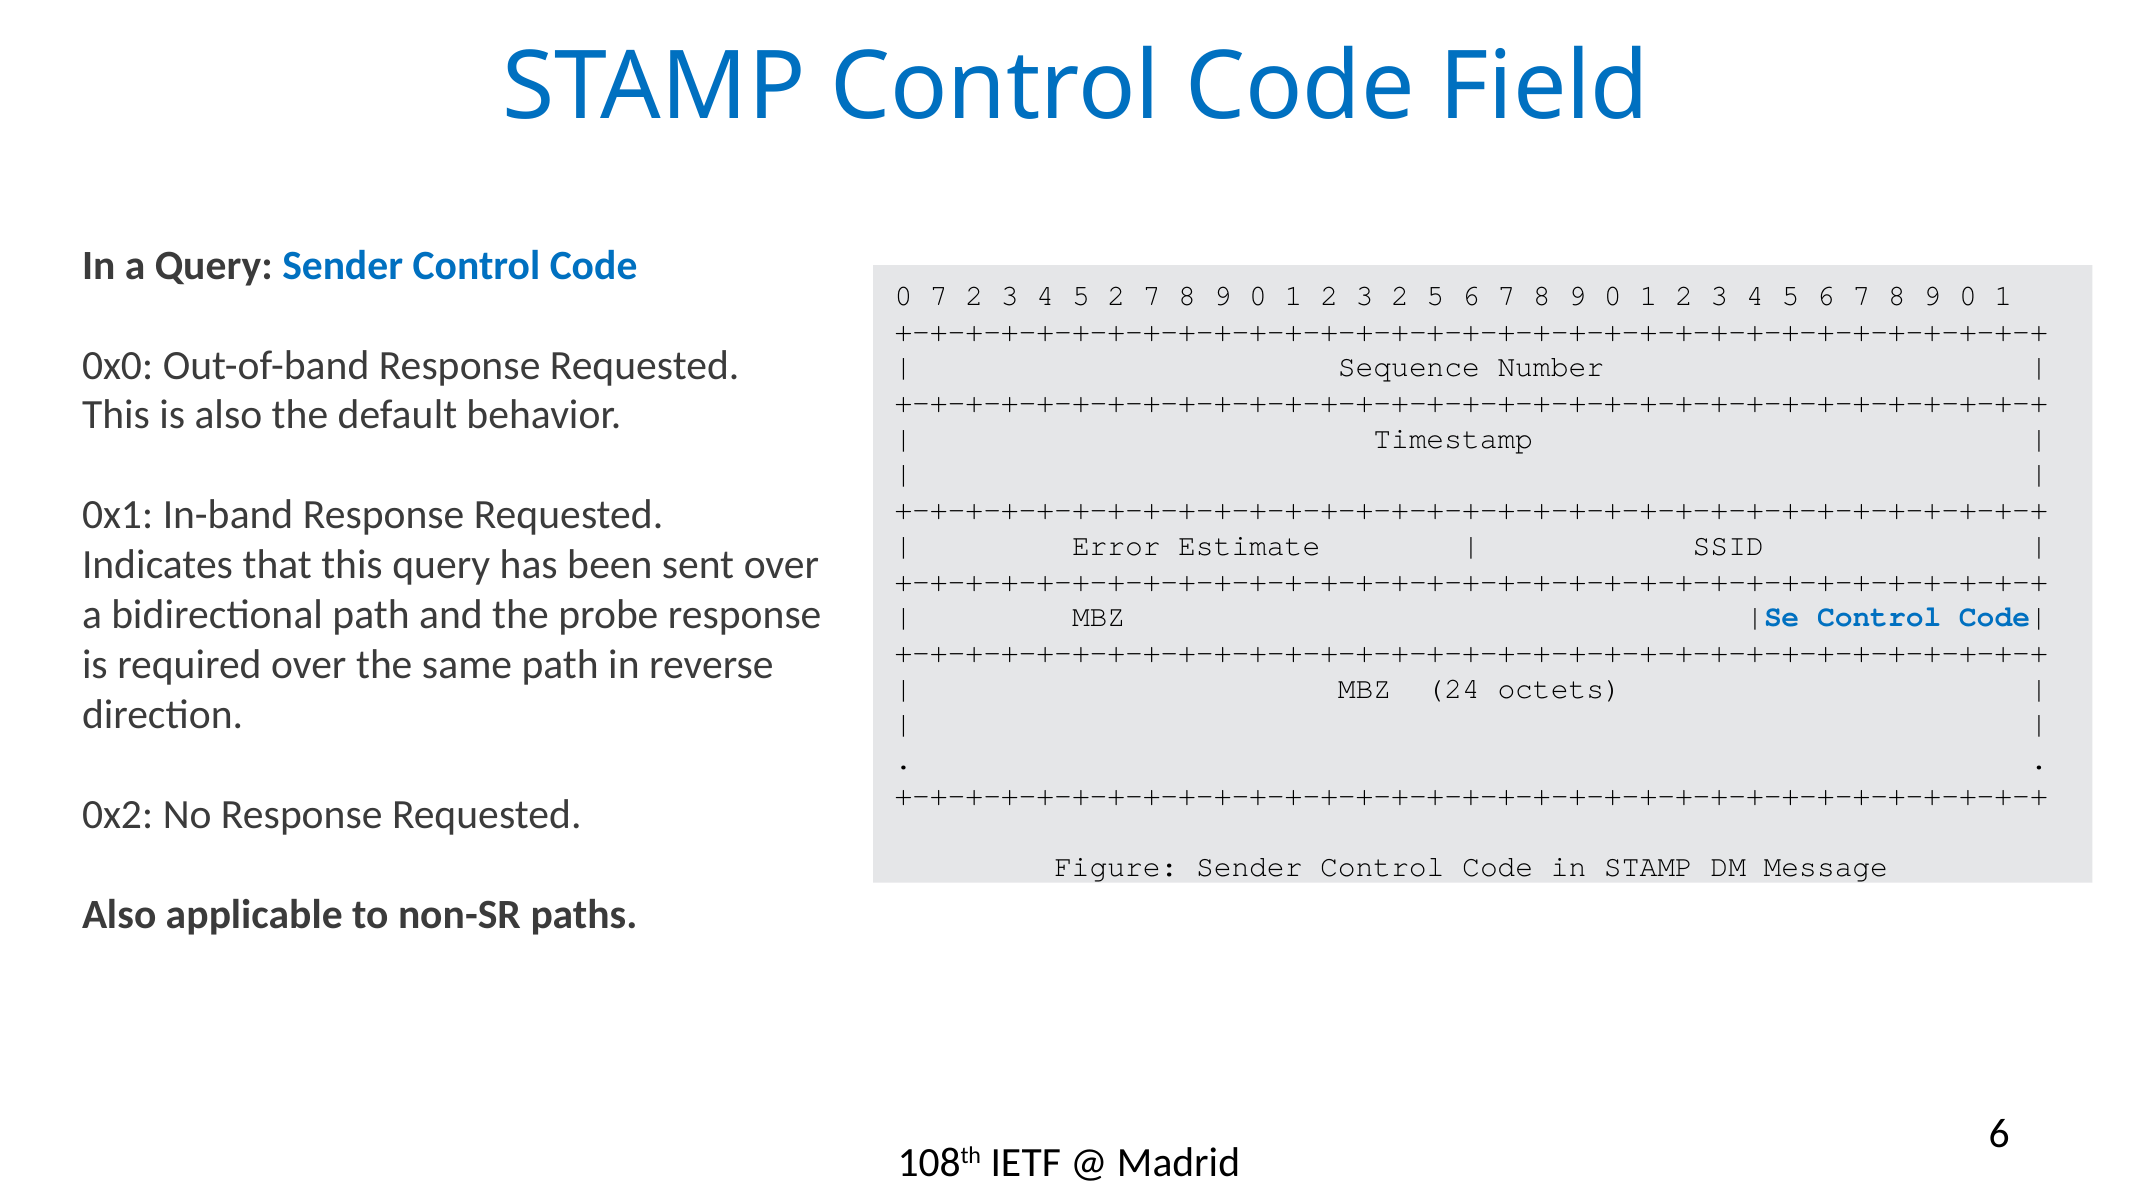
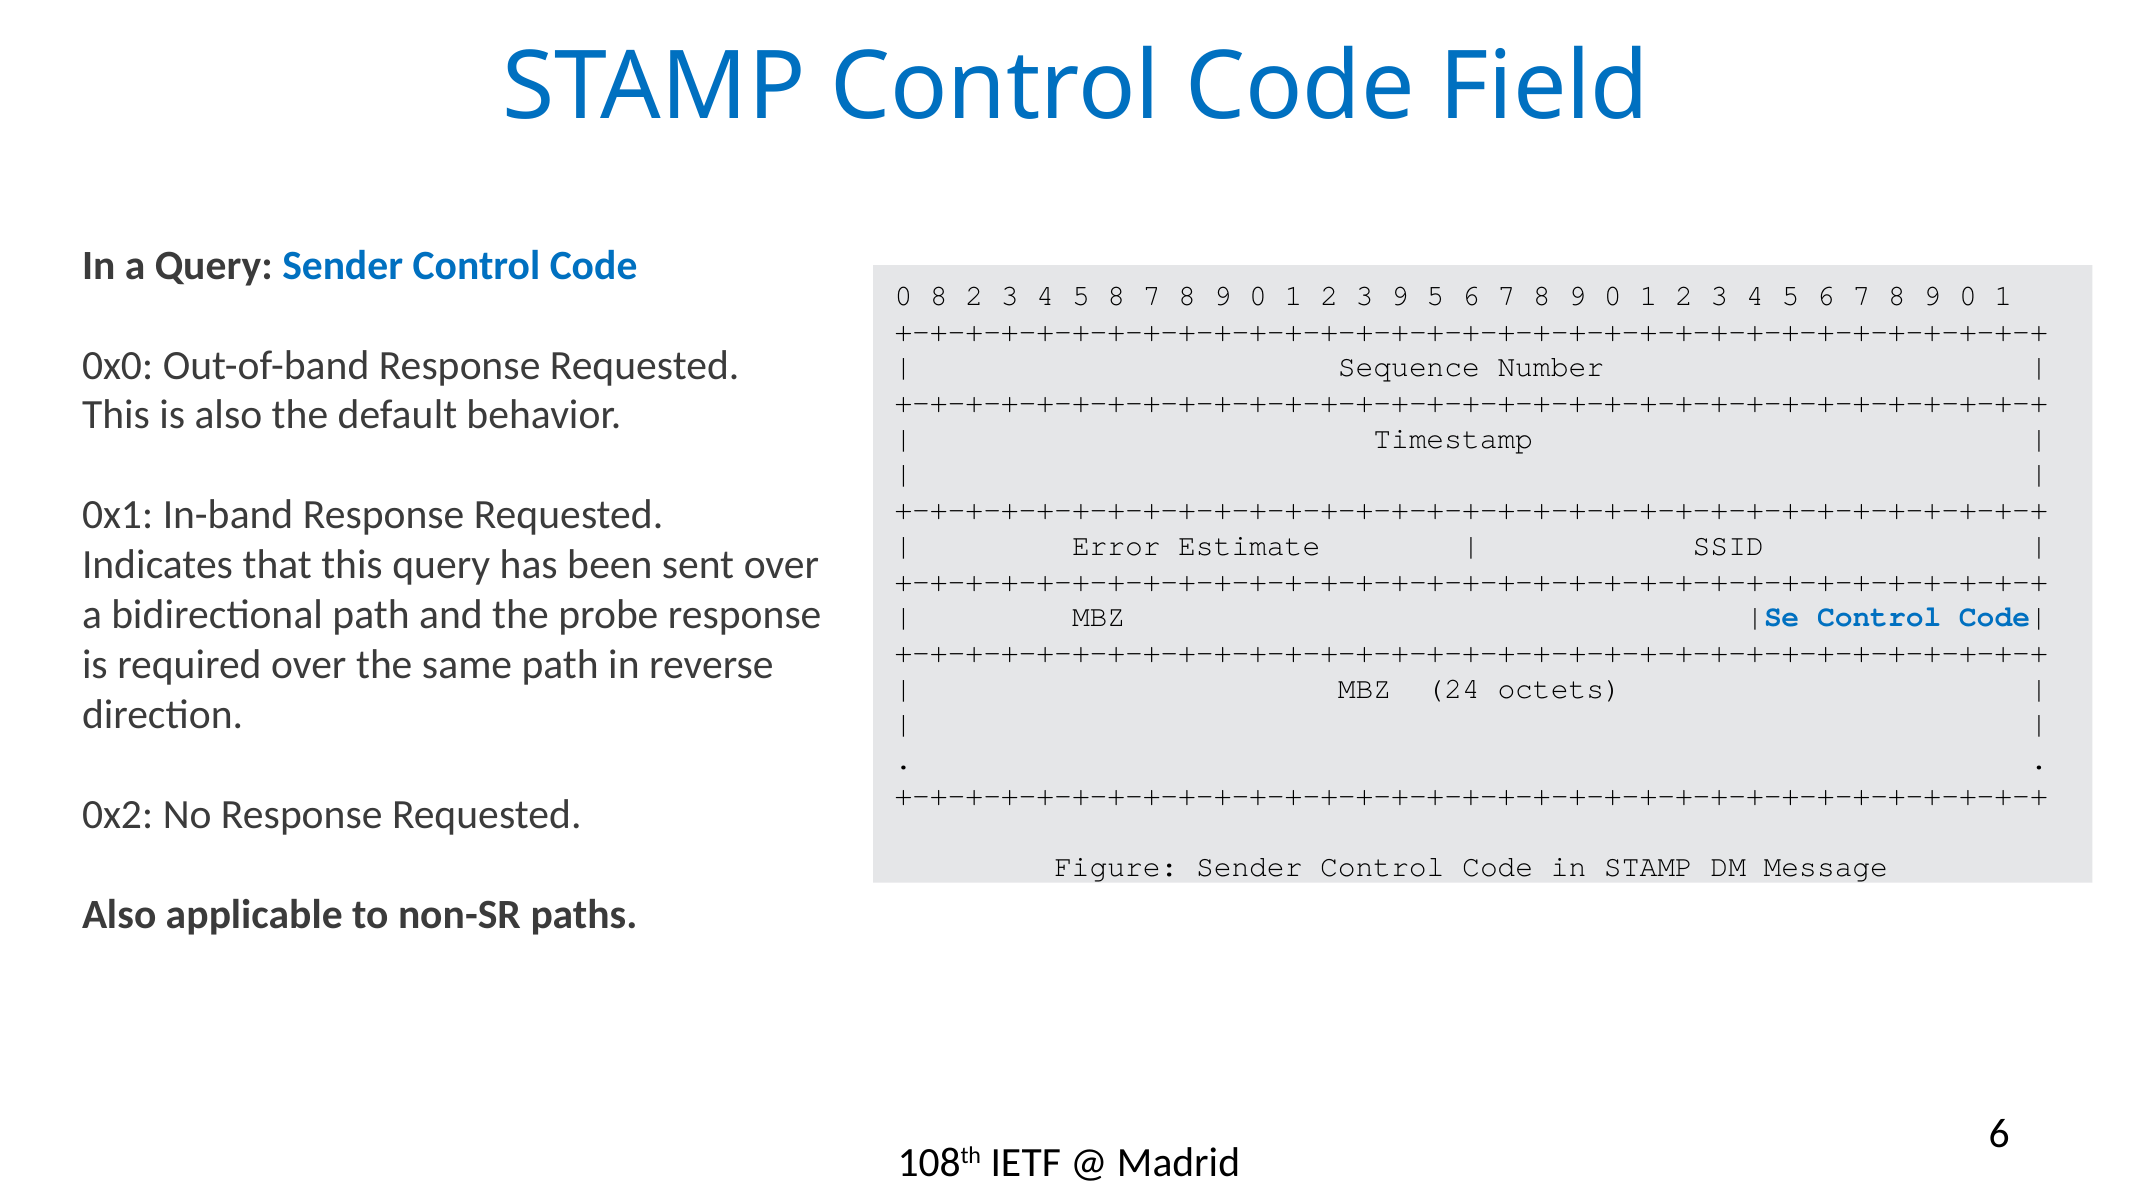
0 7: 7 -> 8
5 2: 2 -> 8
3 2: 2 -> 9
